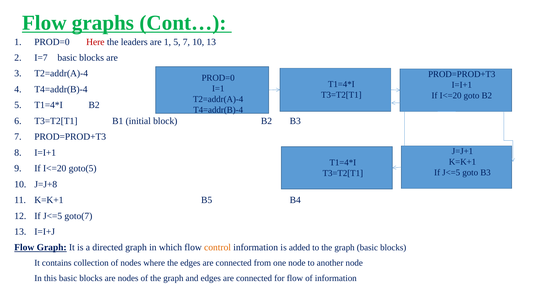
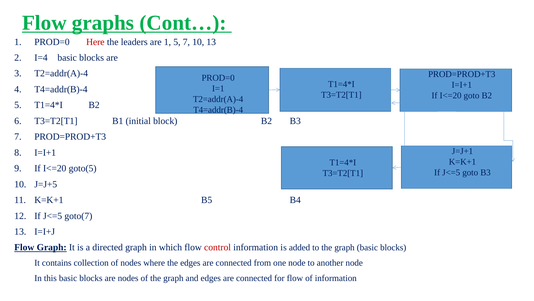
I=7: I=7 -> I=4
J=J+8: J=J+8 -> J=J+5
control colour: orange -> red
